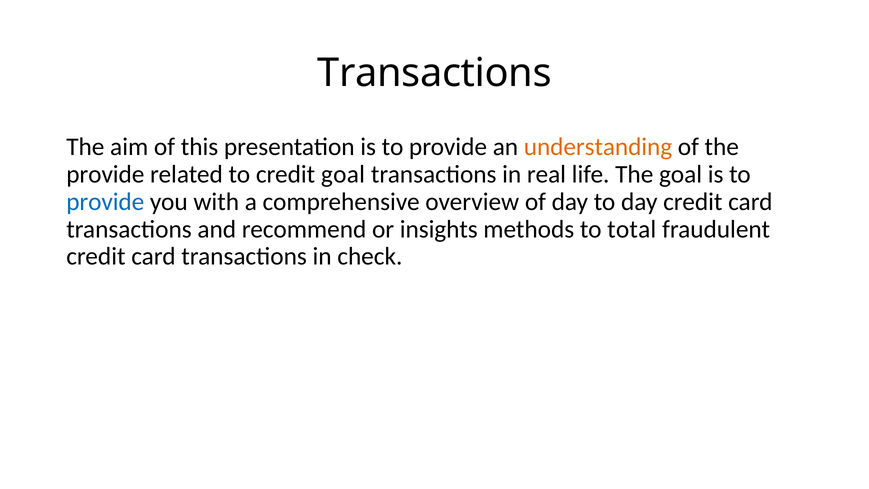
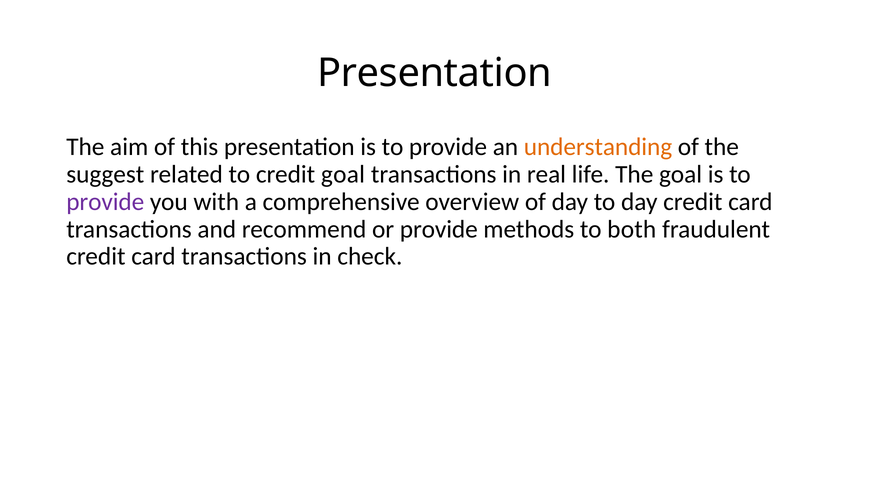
Transactions at (435, 73): Transactions -> Presentation
provide at (105, 174): provide -> suggest
provide at (105, 202) colour: blue -> purple
or insights: insights -> provide
total: total -> both
